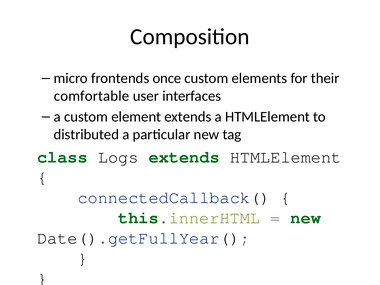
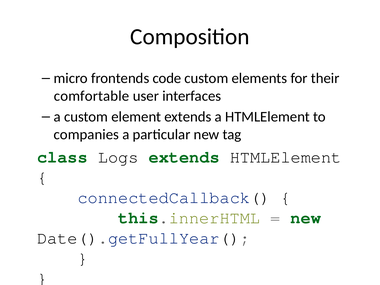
once: once -> code
distributed: distributed -> companies
